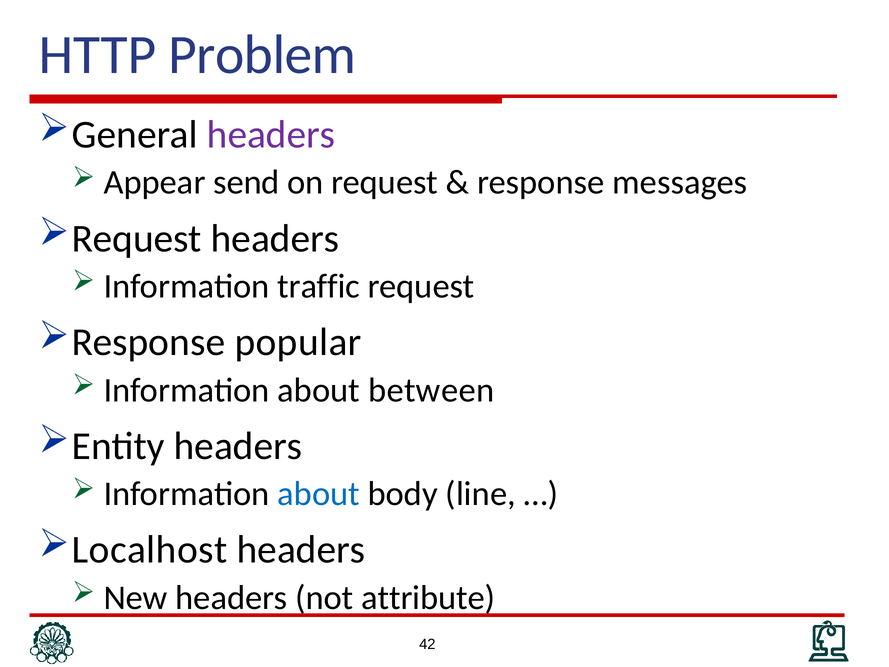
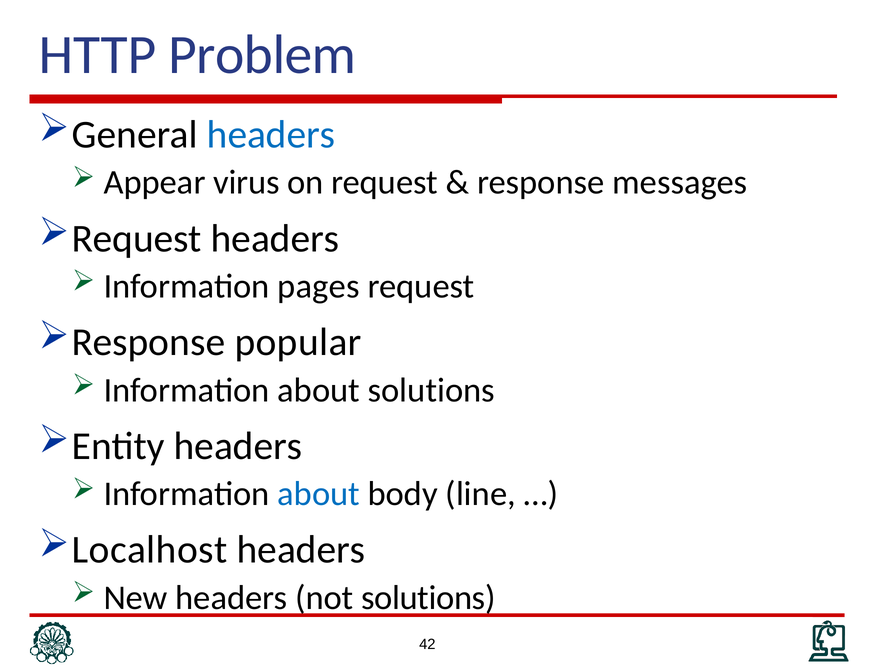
headers at (271, 135) colour: purple -> blue
send: send -> virus
traffic: traffic -> pages
about between: between -> solutions
not attribute: attribute -> solutions
